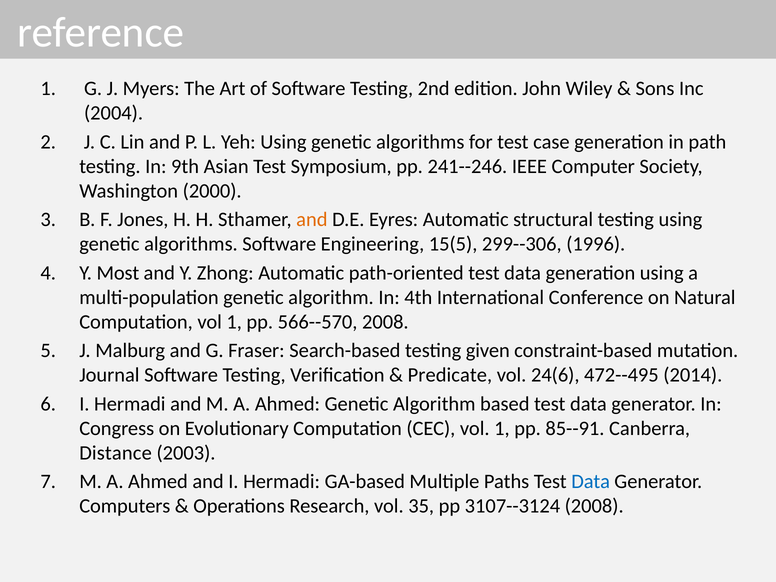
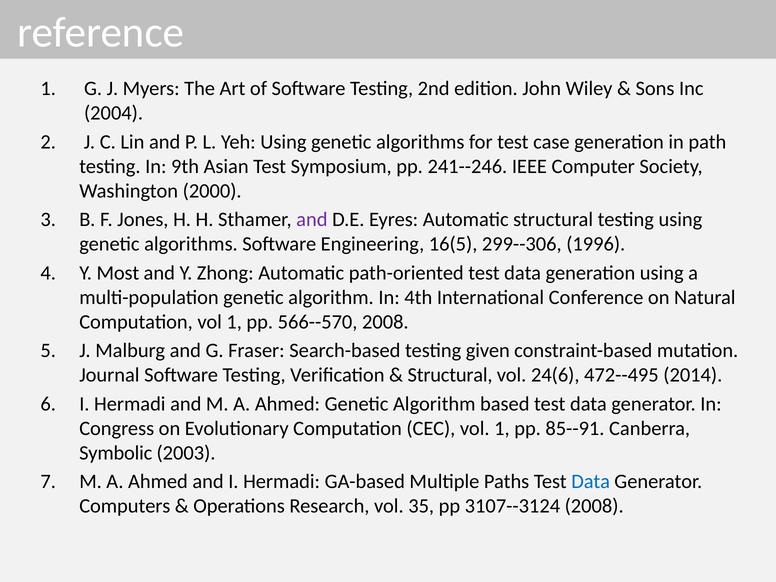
and at (312, 220) colour: orange -> purple
15(5: 15(5 -> 16(5
Predicate at (450, 375): Predicate -> Structural
Distance: Distance -> Symbolic
